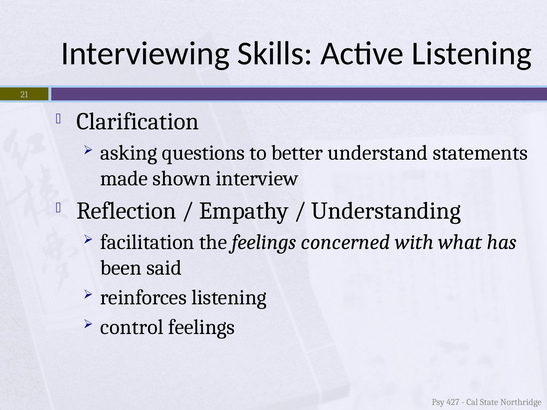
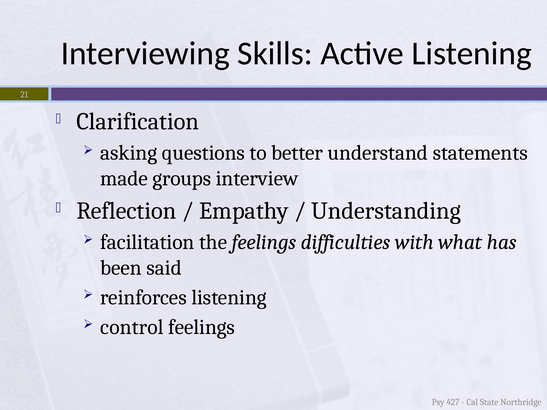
shown: shown -> groups
concerned: concerned -> difficulties
